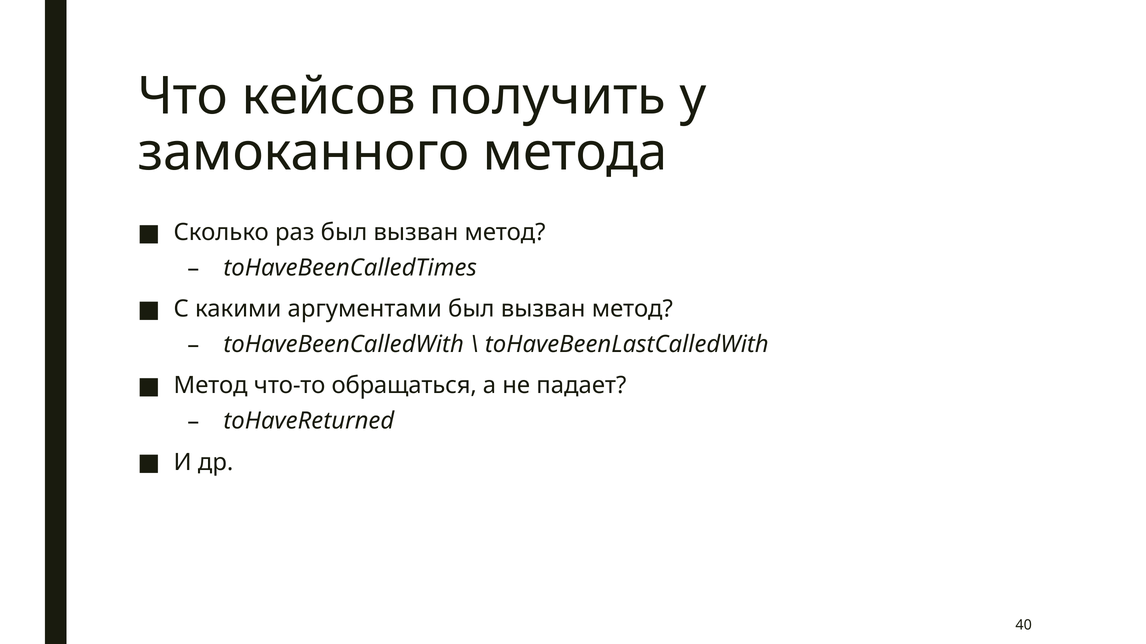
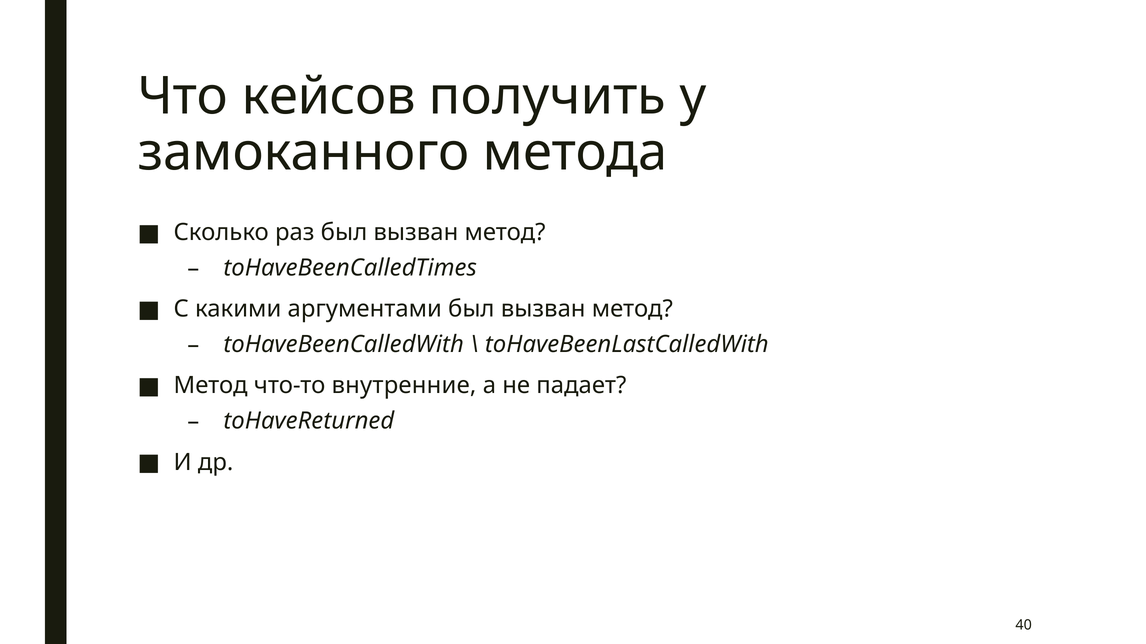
обращаться: обращаться -> внутренние
